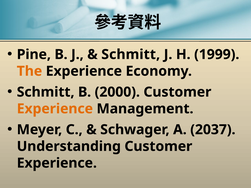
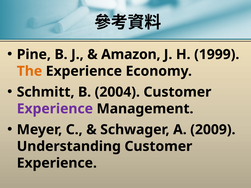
Schmitt at (131, 55): Schmitt -> Amazon
2000: 2000 -> 2004
Experience at (55, 109) colour: orange -> purple
2037: 2037 -> 2009
